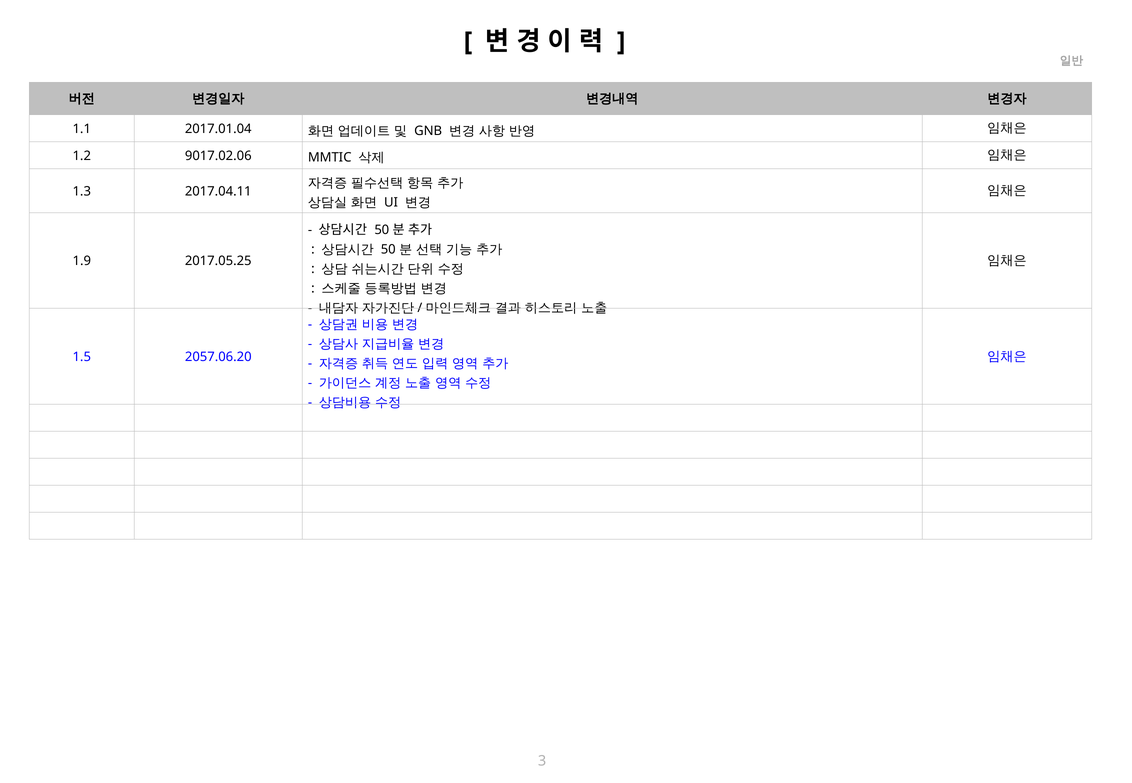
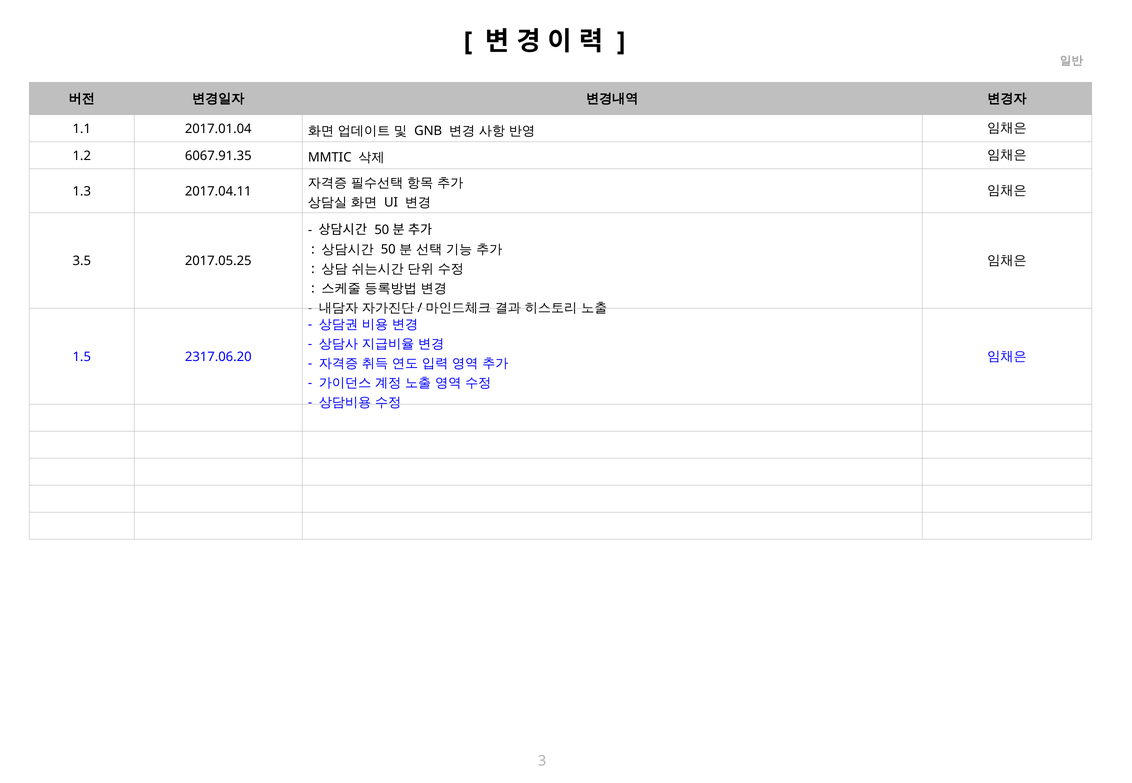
9017.02.06: 9017.02.06 -> 6067.91.35
1.9: 1.9 -> 3.5
2057.06.20: 2057.06.20 -> 2317.06.20
